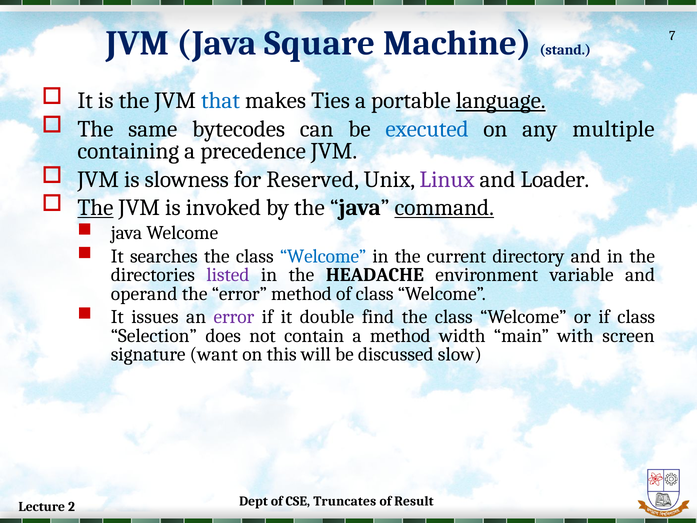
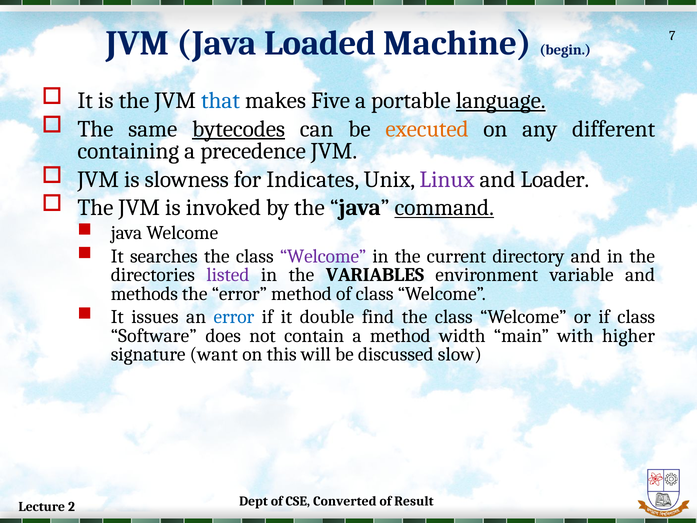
Square: Square -> Loaded
stand: stand -> begin
Ties: Ties -> Five
bytecodes underline: none -> present
executed colour: blue -> orange
multiple: multiple -> different
Reserved: Reserved -> Indicates
The at (95, 207) underline: present -> none
Welcome at (323, 256) colour: blue -> purple
HEADACHE: HEADACHE -> VARIABLES
operand: operand -> methods
error at (234, 317) colour: purple -> blue
Selection: Selection -> Software
screen: screen -> higher
Truncates: Truncates -> Converted
